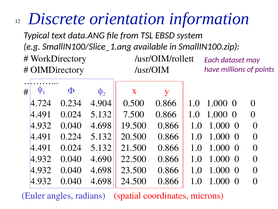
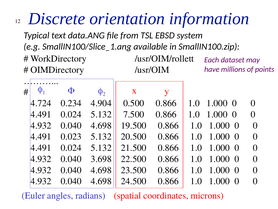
0.224: 0.224 -> 0.023
4.690: 4.690 -> 3.698
